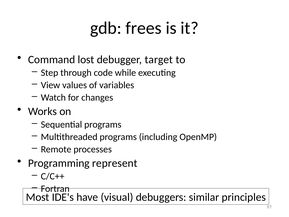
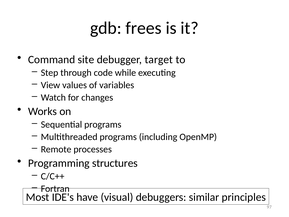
lost: lost -> site
represent: represent -> structures
